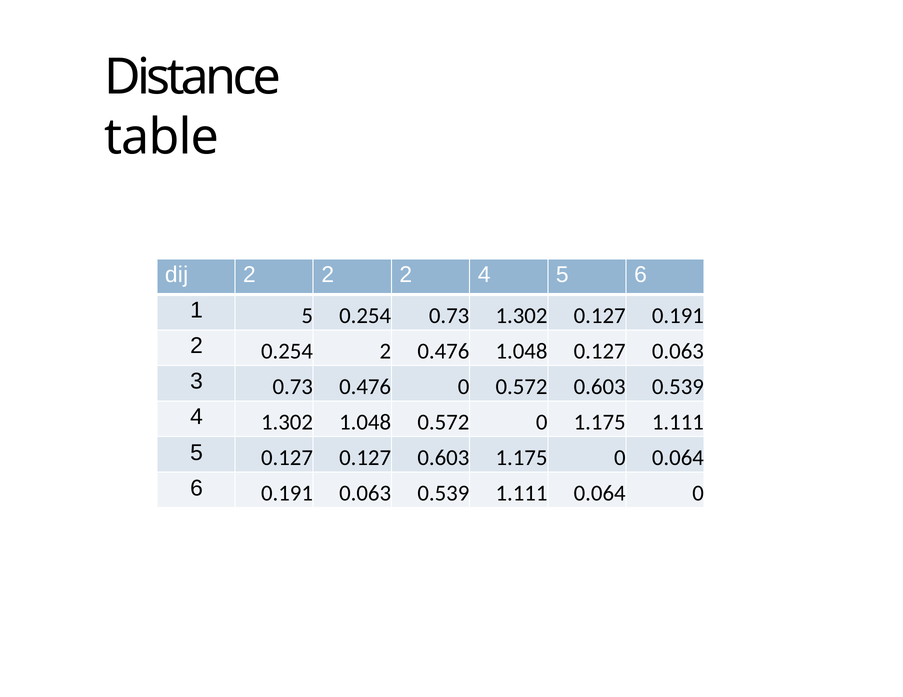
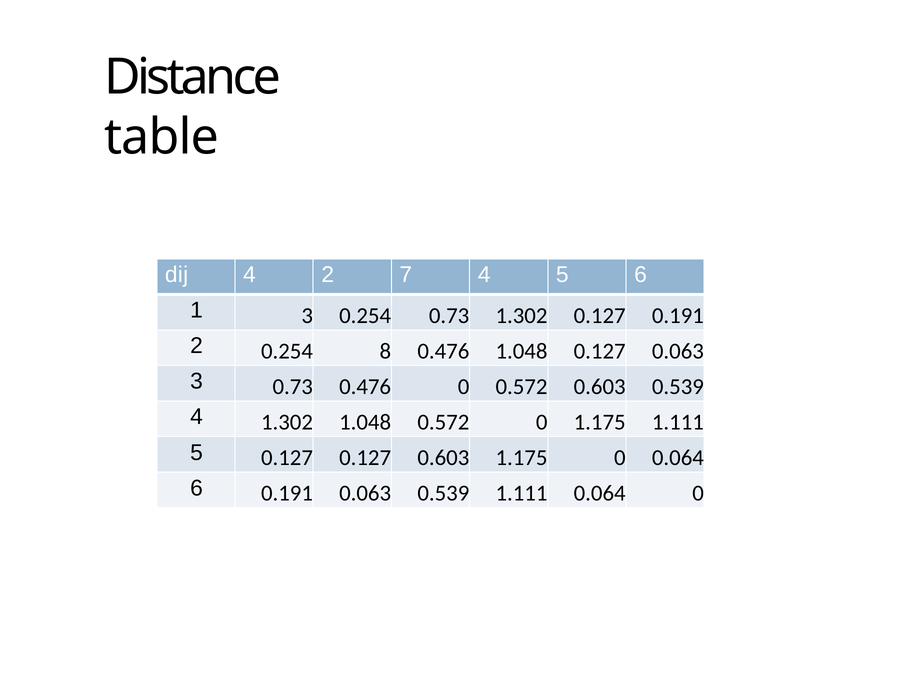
dij 2: 2 -> 4
2 at (406, 275): 2 -> 7
1 5: 5 -> 3
0.254 2: 2 -> 8
